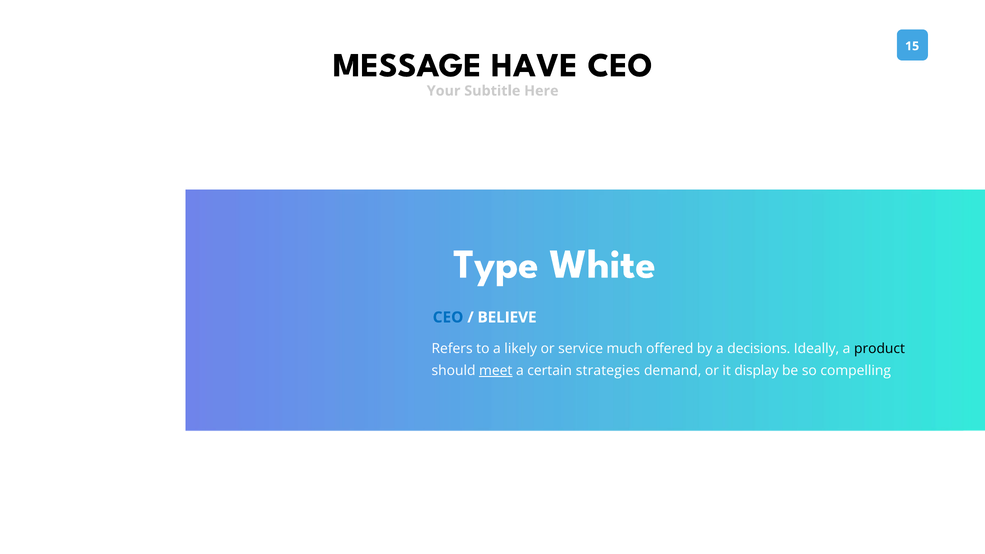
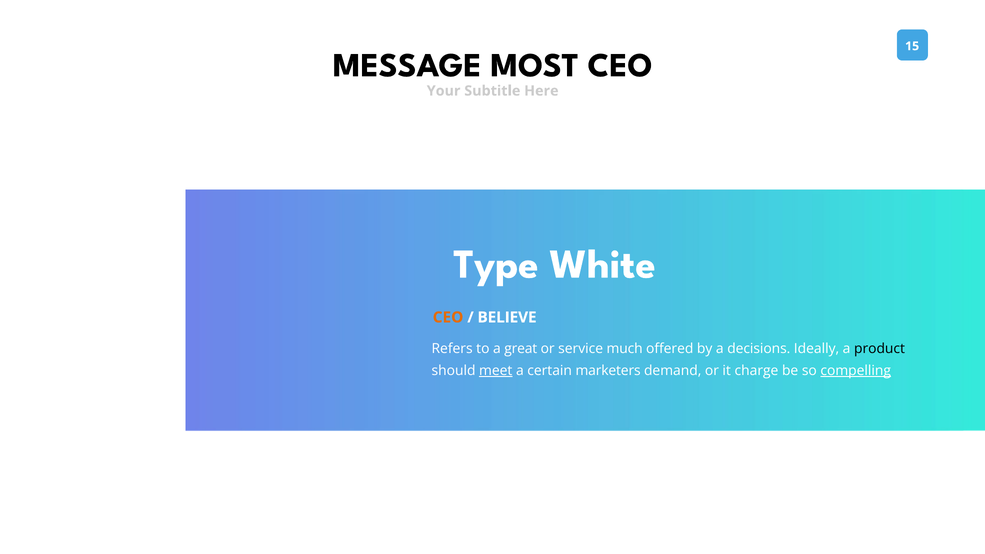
HAVE: HAVE -> MOST
CEO at (448, 317) colour: blue -> orange
likely: likely -> great
strategies: strategies -> marketers
display: display -> charge
compelling underline: none -> present
